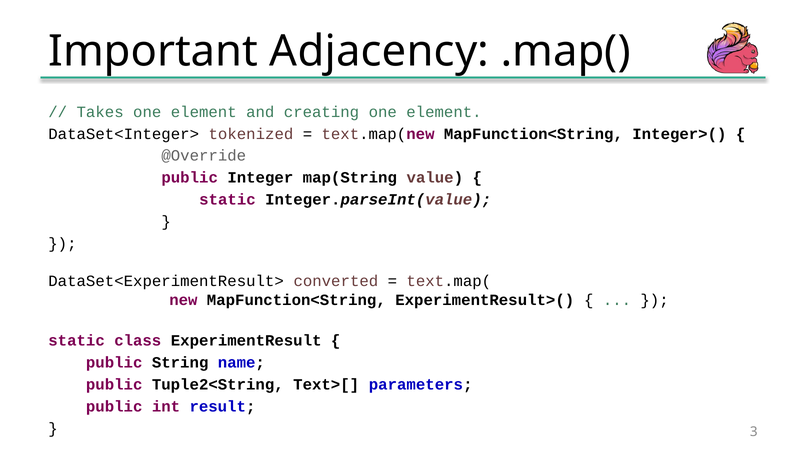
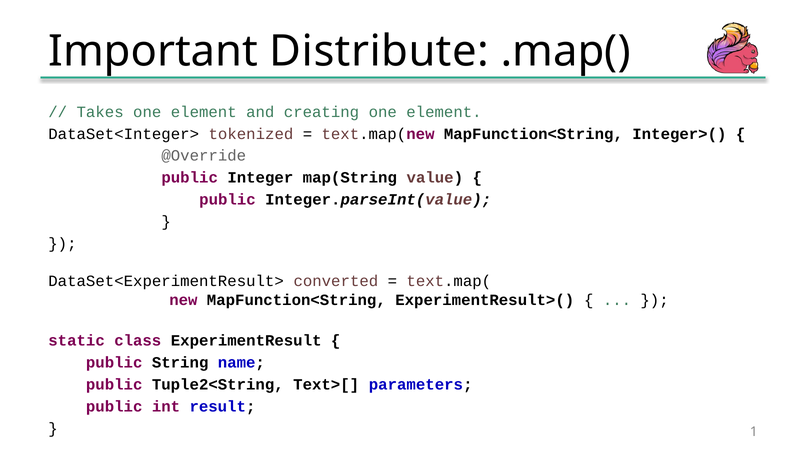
Adjacency: Adjacency -> Distribute
static at (227, 200): static -> public
3: 3 -> 1
